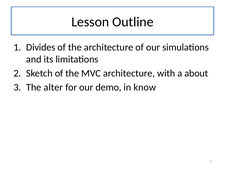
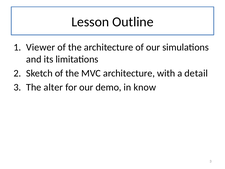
Divides: Divides -> Viewer
about: about -> detail
